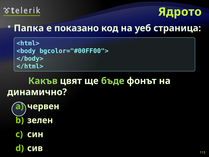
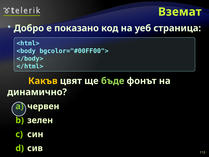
Ядрото: Ядрото -> Вземат
Папка: Папка -> Добро
Какъв colour: light green -> yellow
